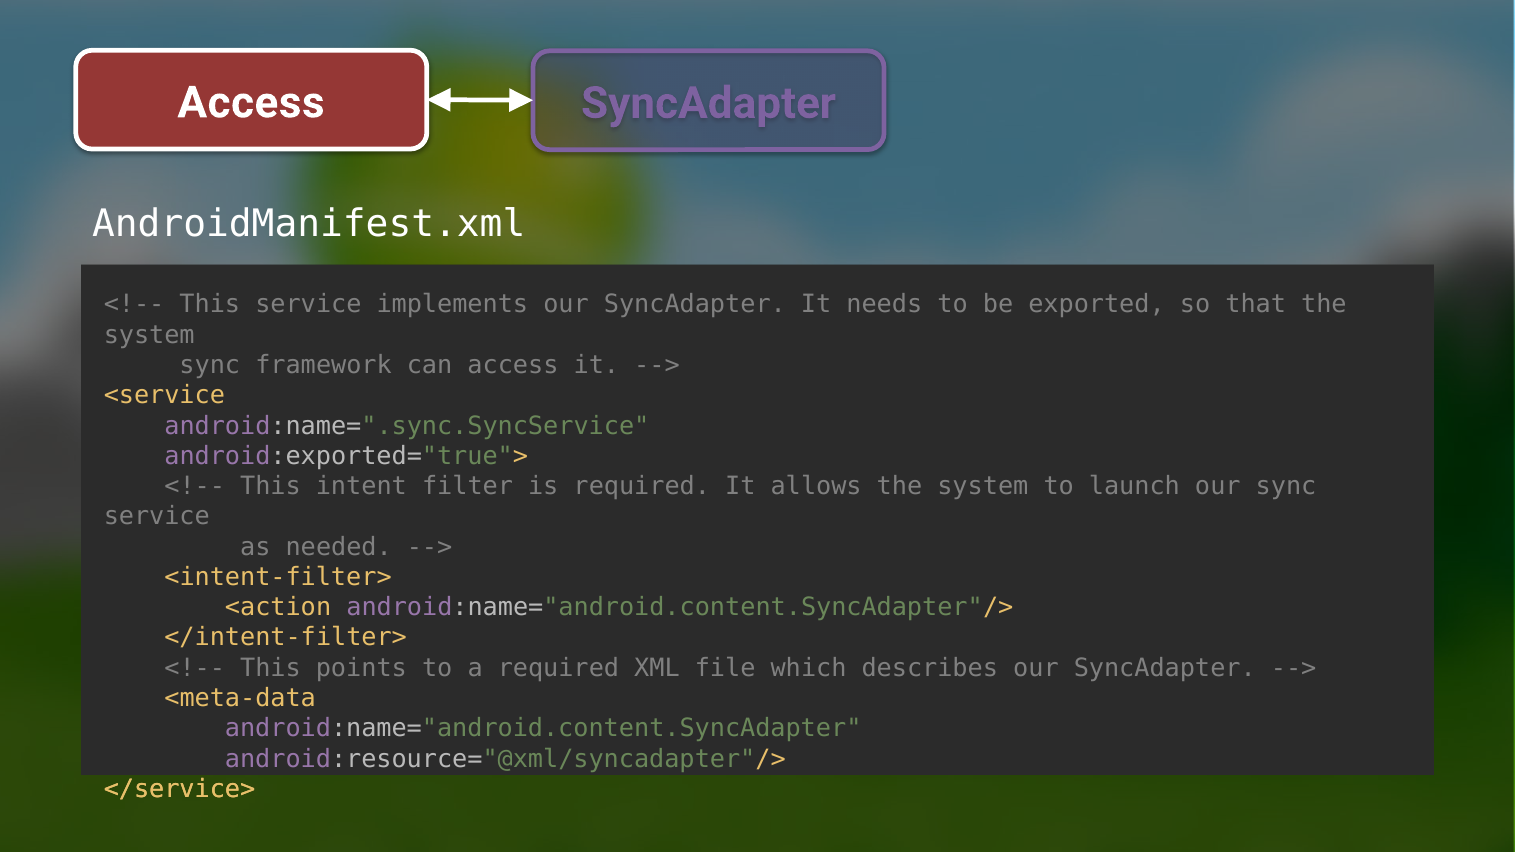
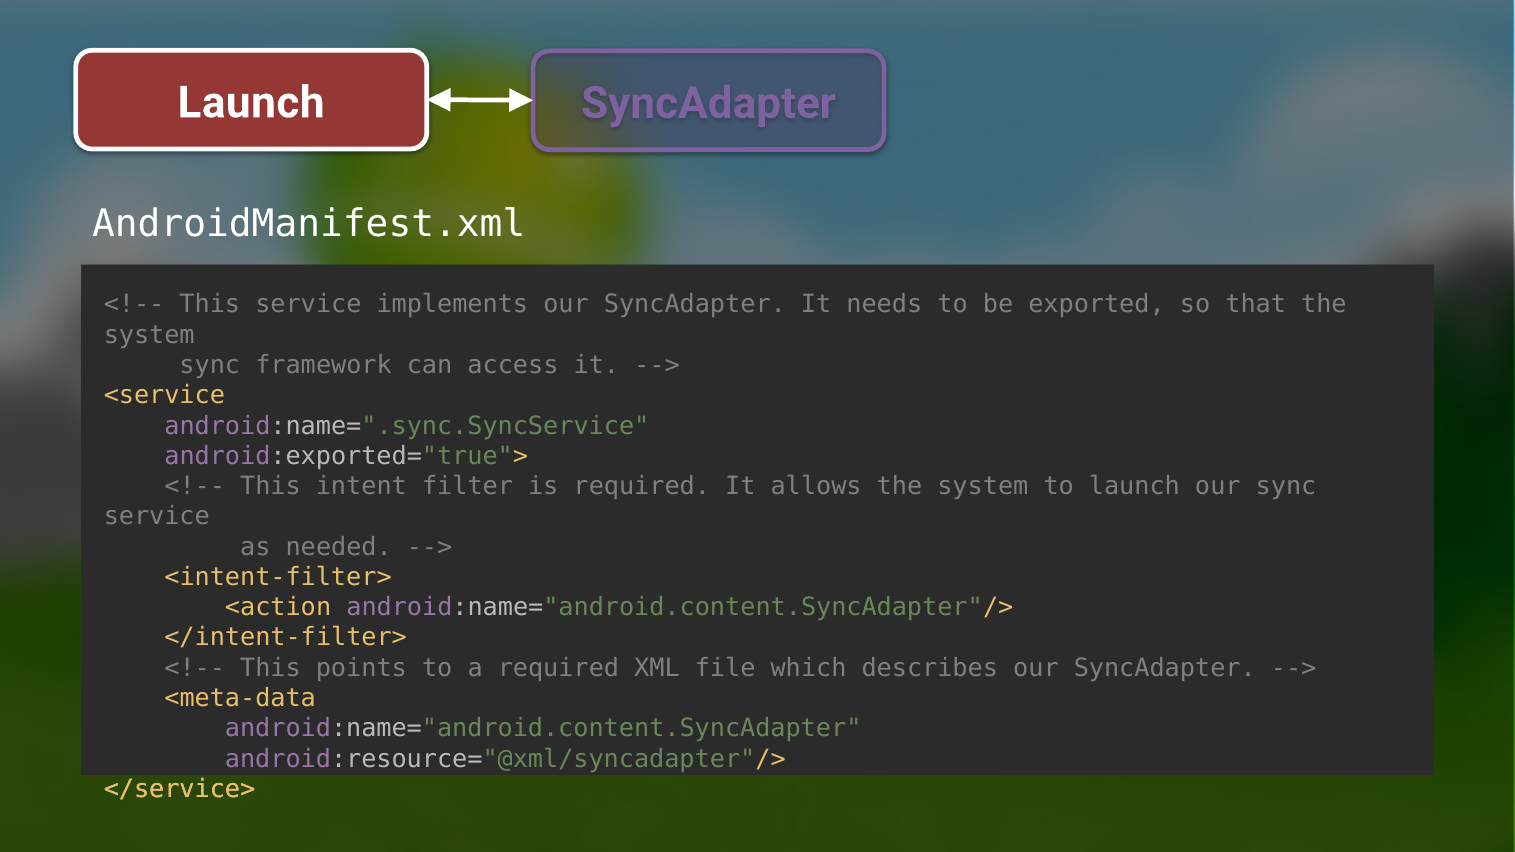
Access at (251, 103): Access -> Launch
